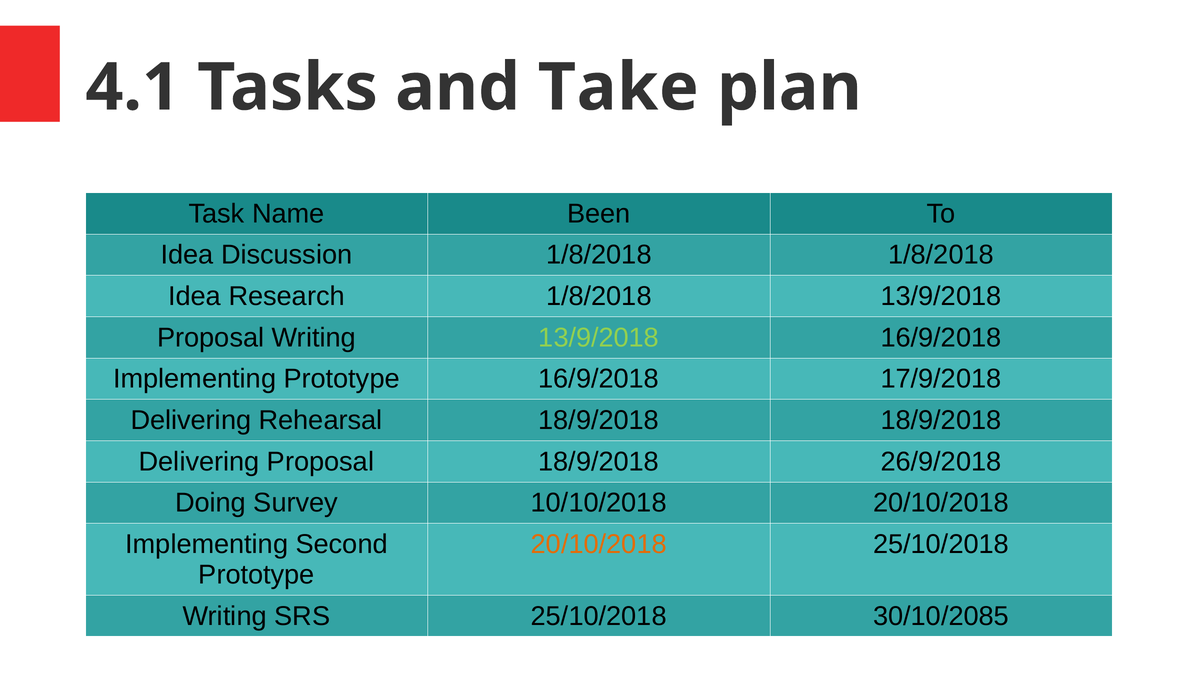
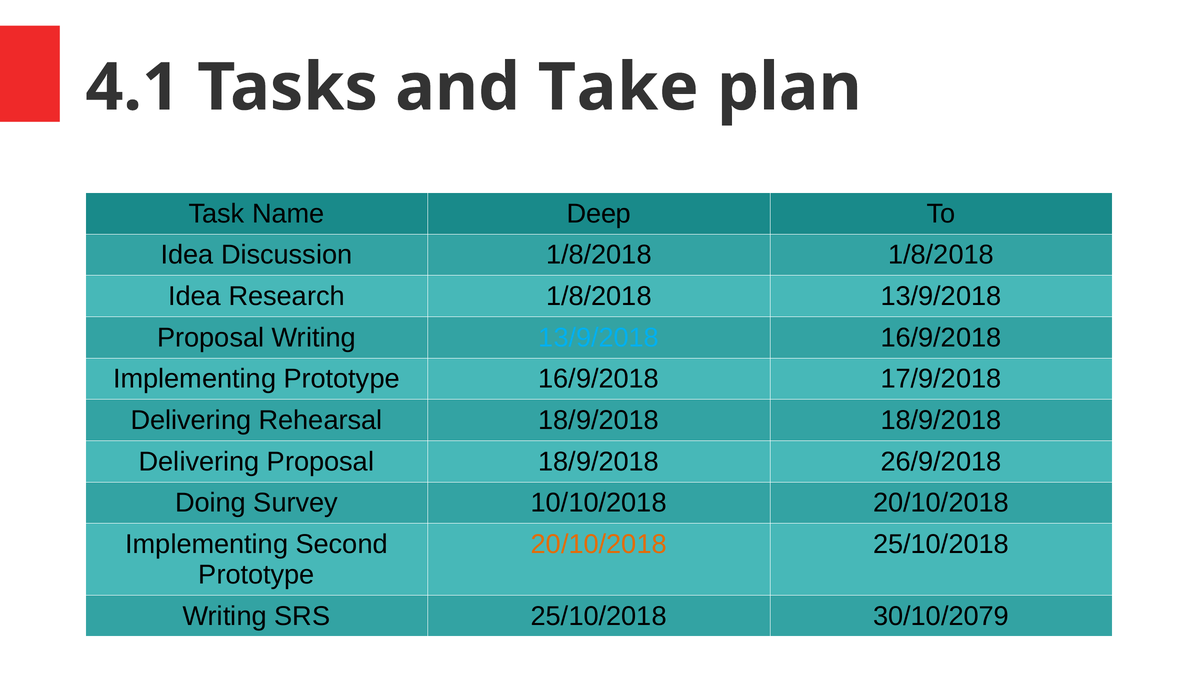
Been: Been -> Deep
13/9/2018 at (599, 338) colour: light green -> light blue
30/10/2085: 30/10/2085 -> 30/10/2079
